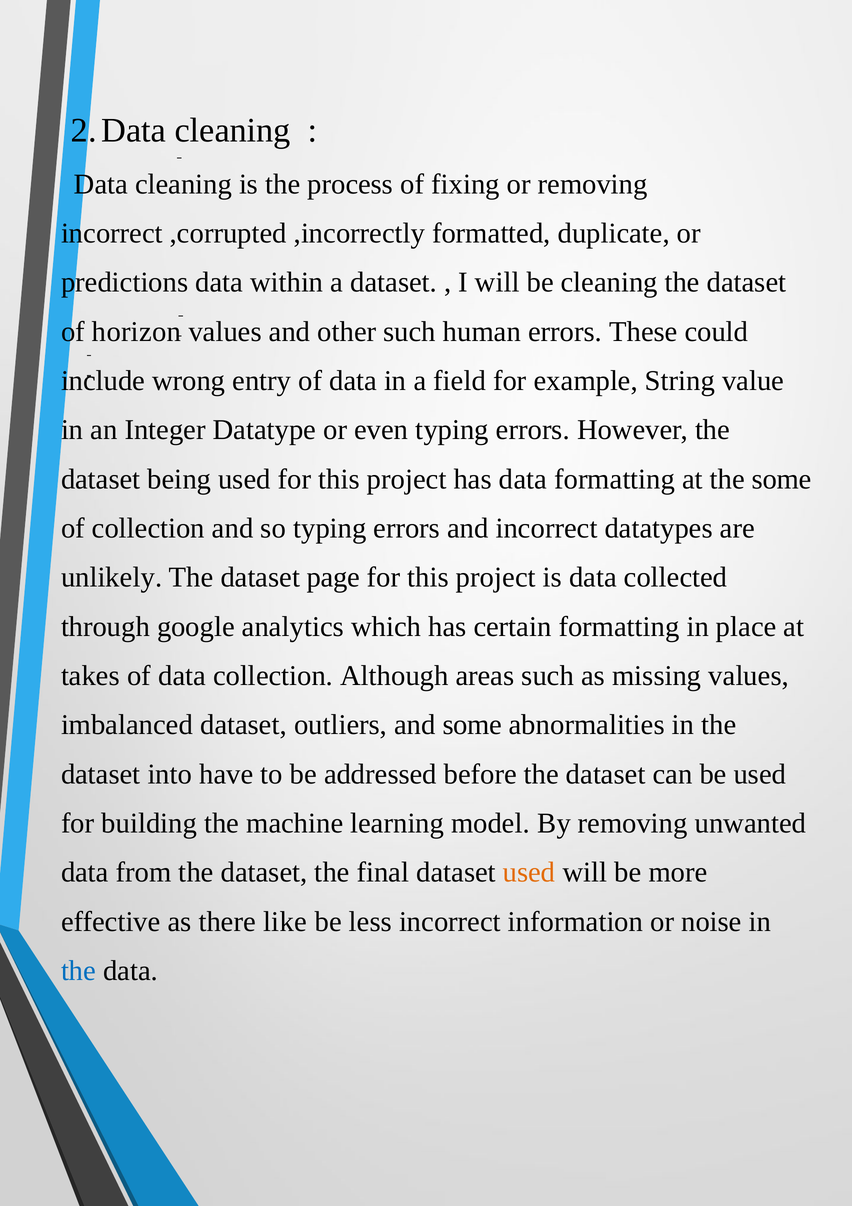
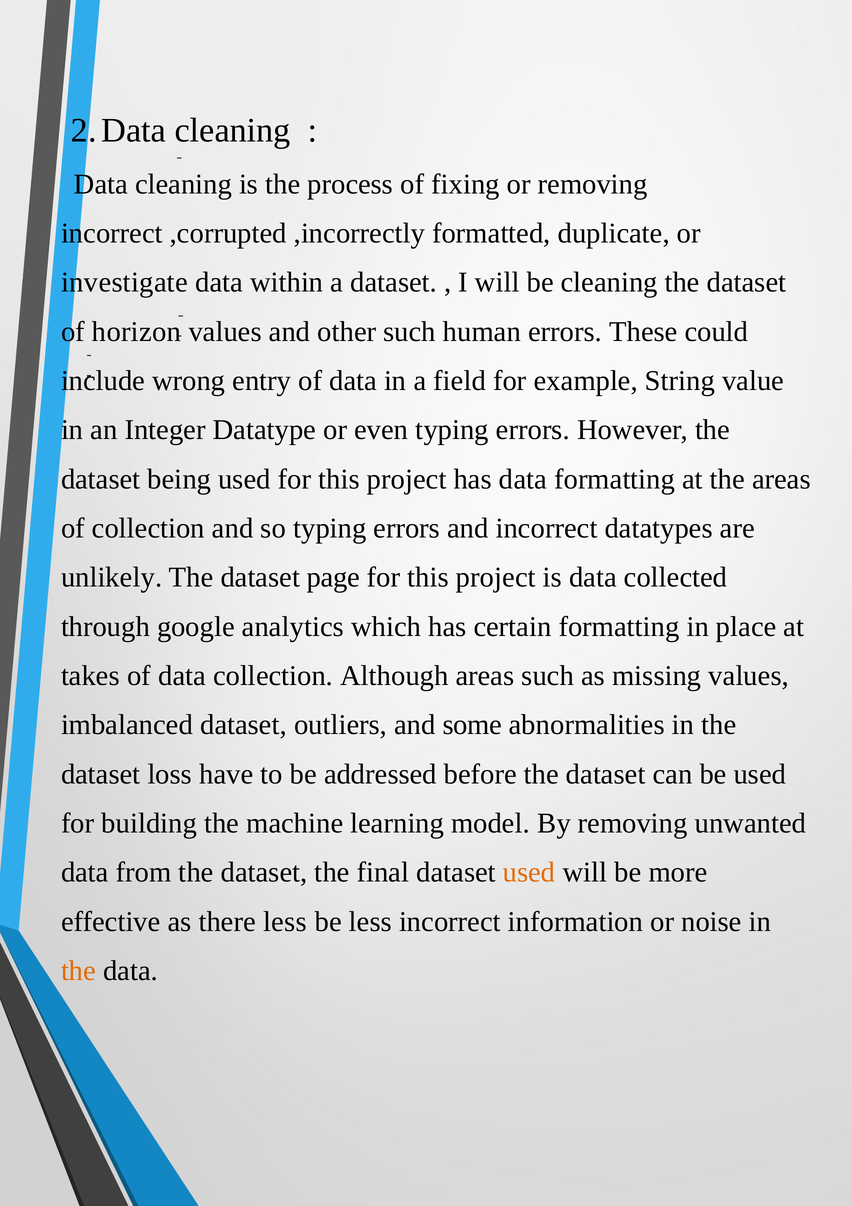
predictions: predictions -> investigate
the some: some -> areas
into: into -> loss
there like: like -> less
the at (78, 971) colour: blue -> orange
